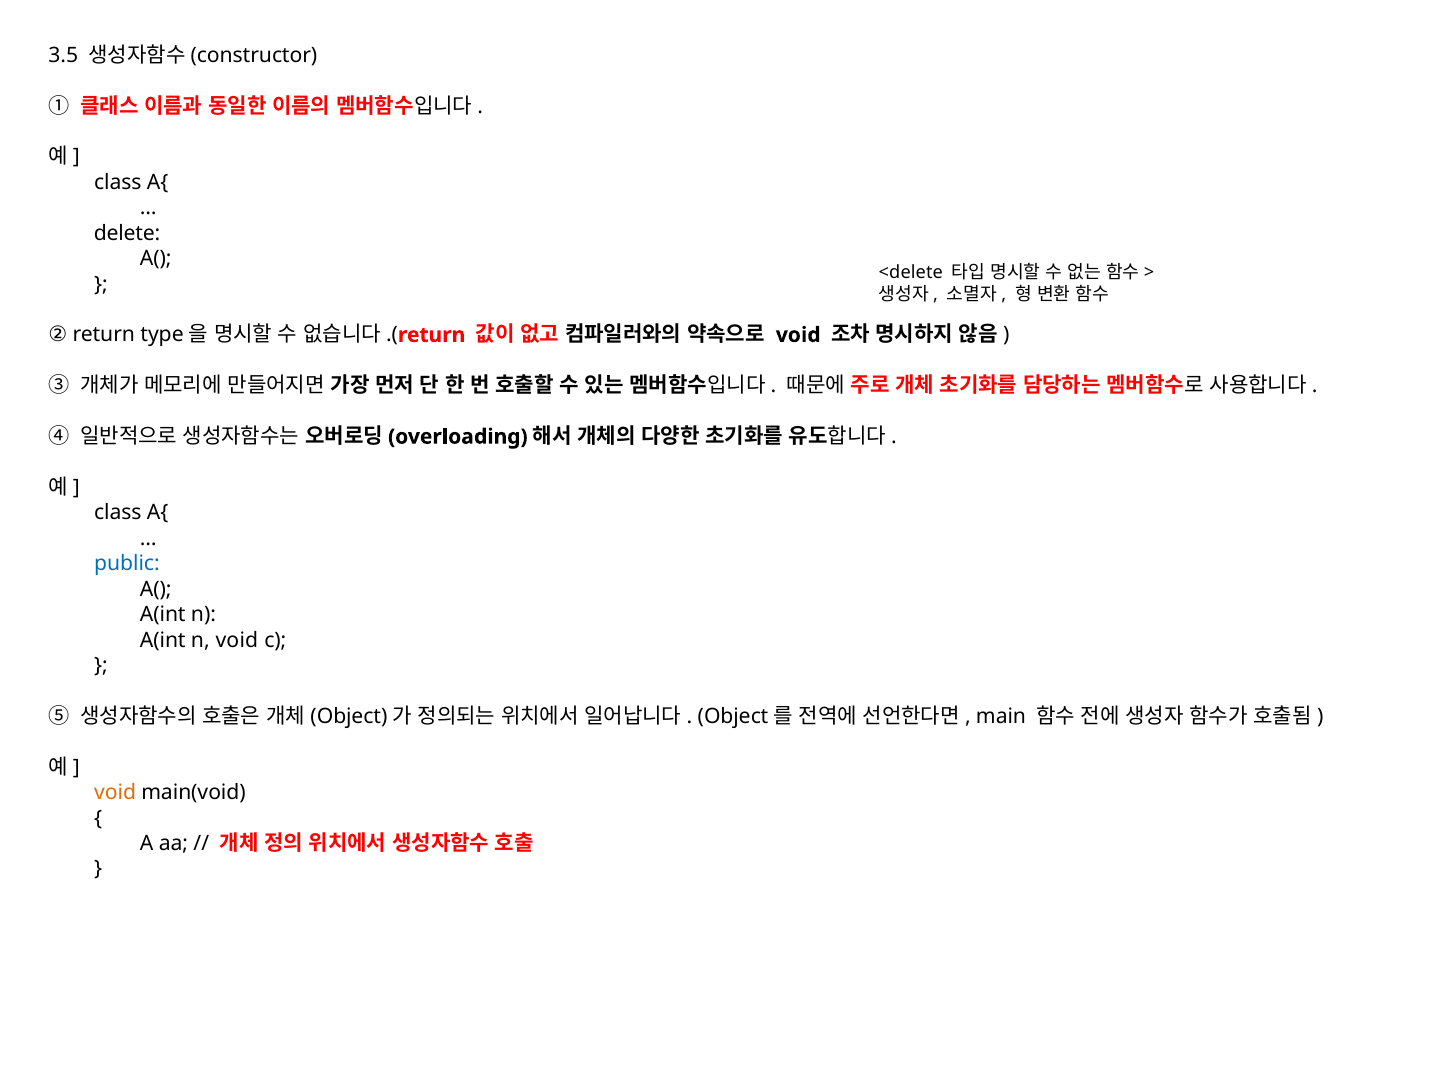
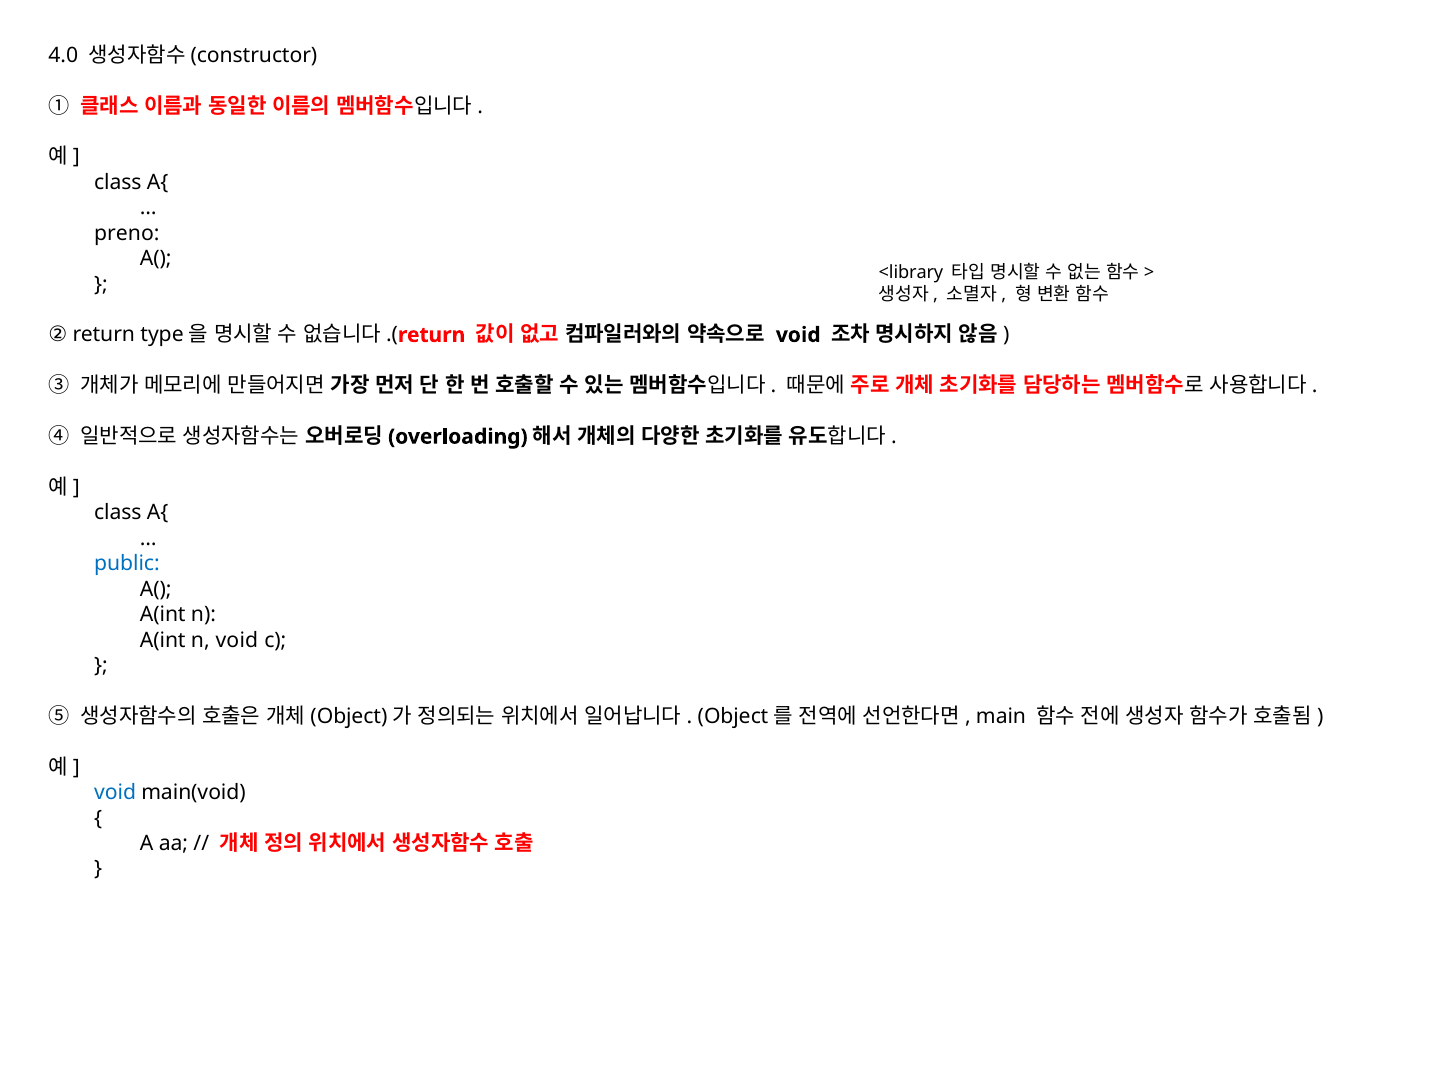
3.5: 3.5 -> 4.0
delete: delete -> preno
<delete: <delete -> <library
void at (115, 792) colour: orange -> blue
